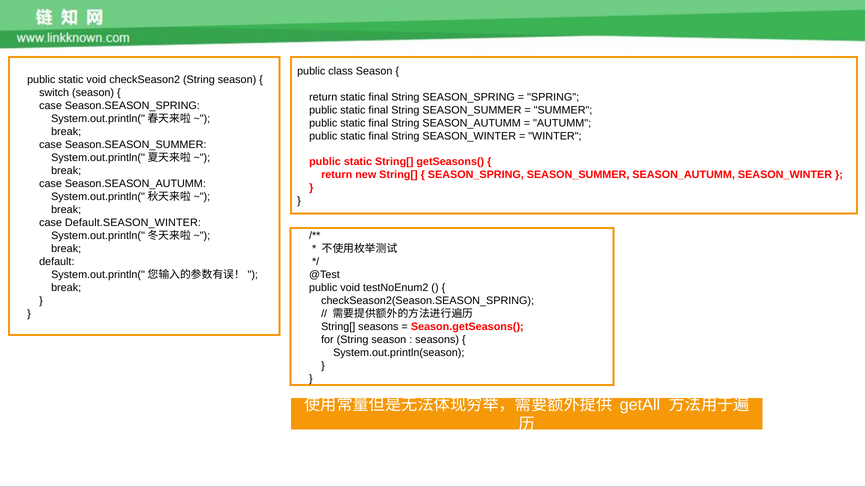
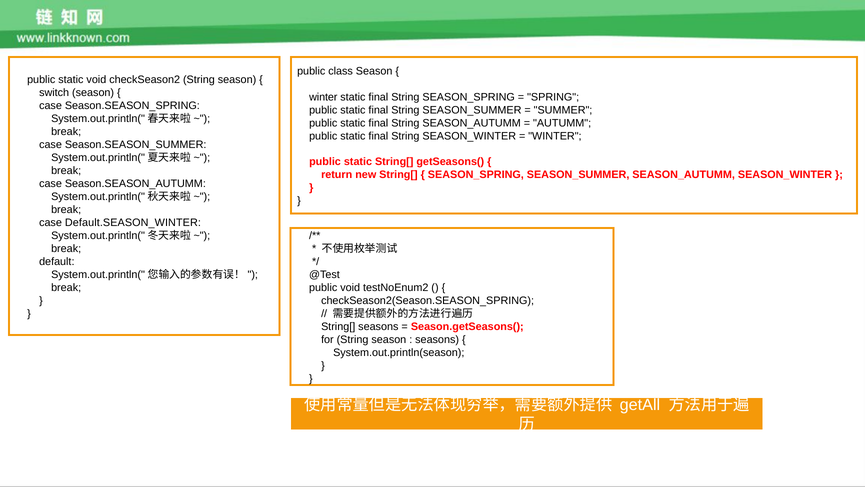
return at (323, 97): return -> winter
